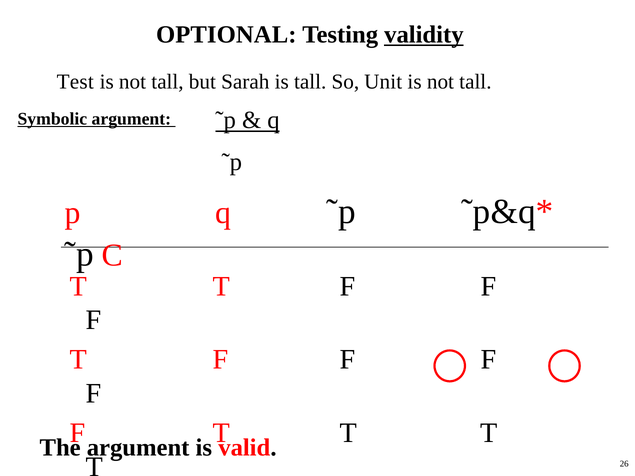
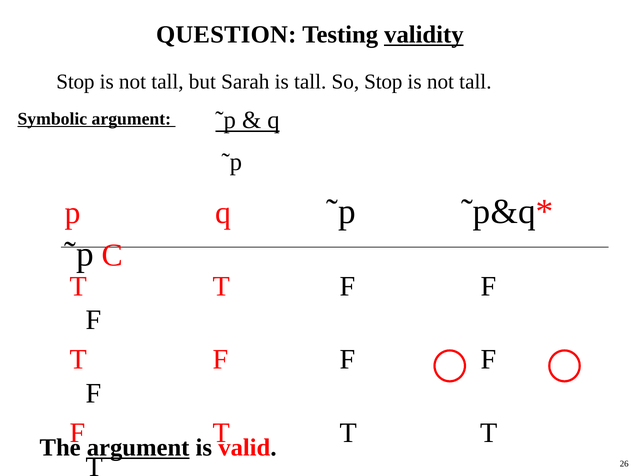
OPTIONAL: OPTIONAL -> QUESTION
Test at (75, 82): Test -> Stop
So Unit: Unit -> Stop
argument at (138, 448) underline: none -> present
